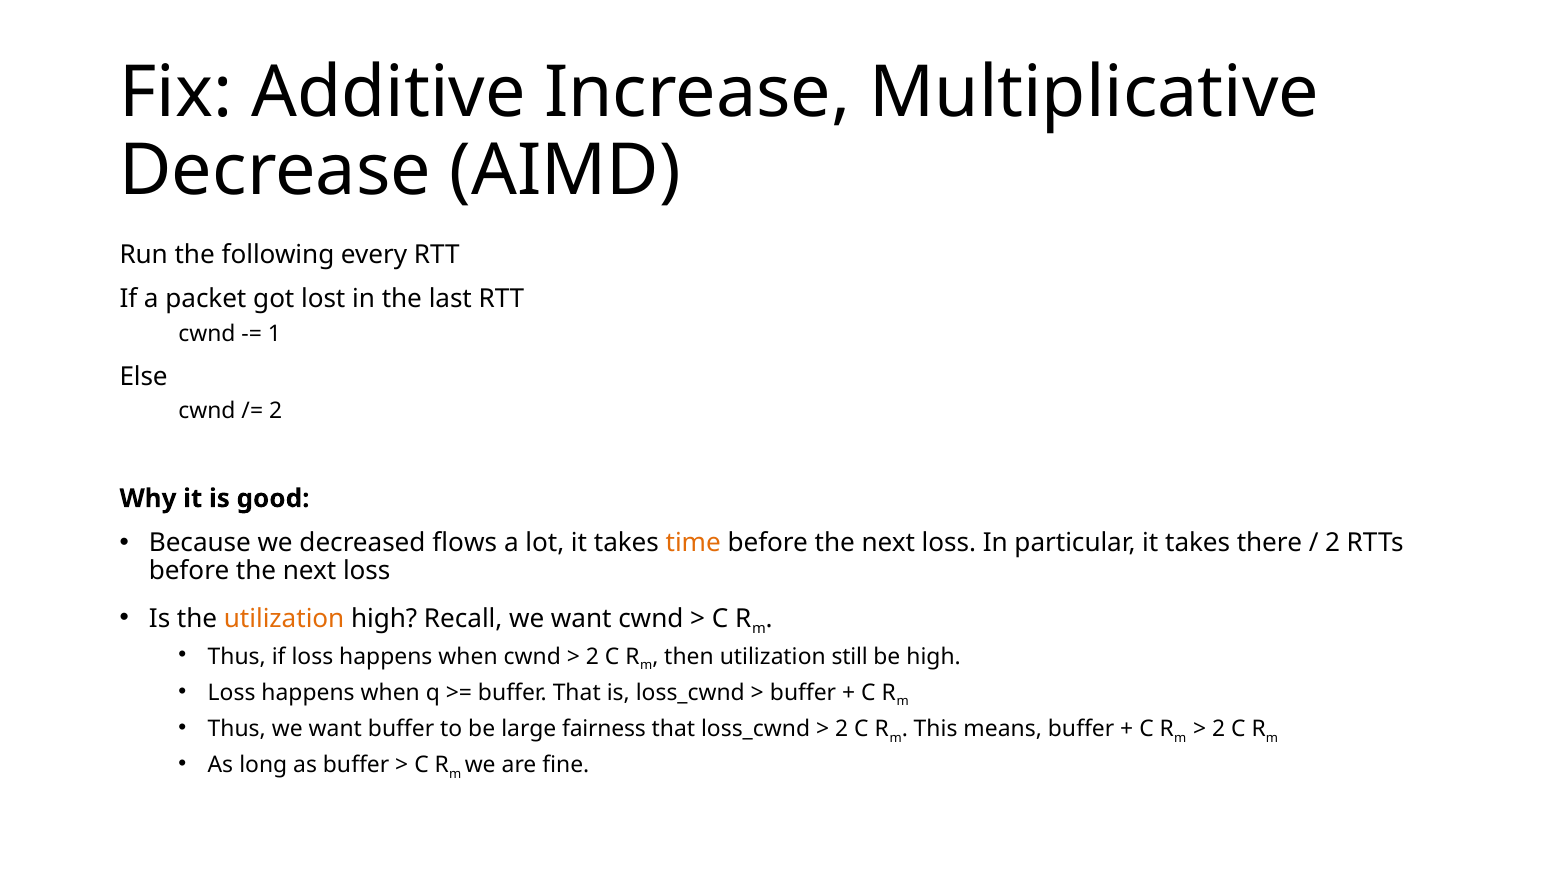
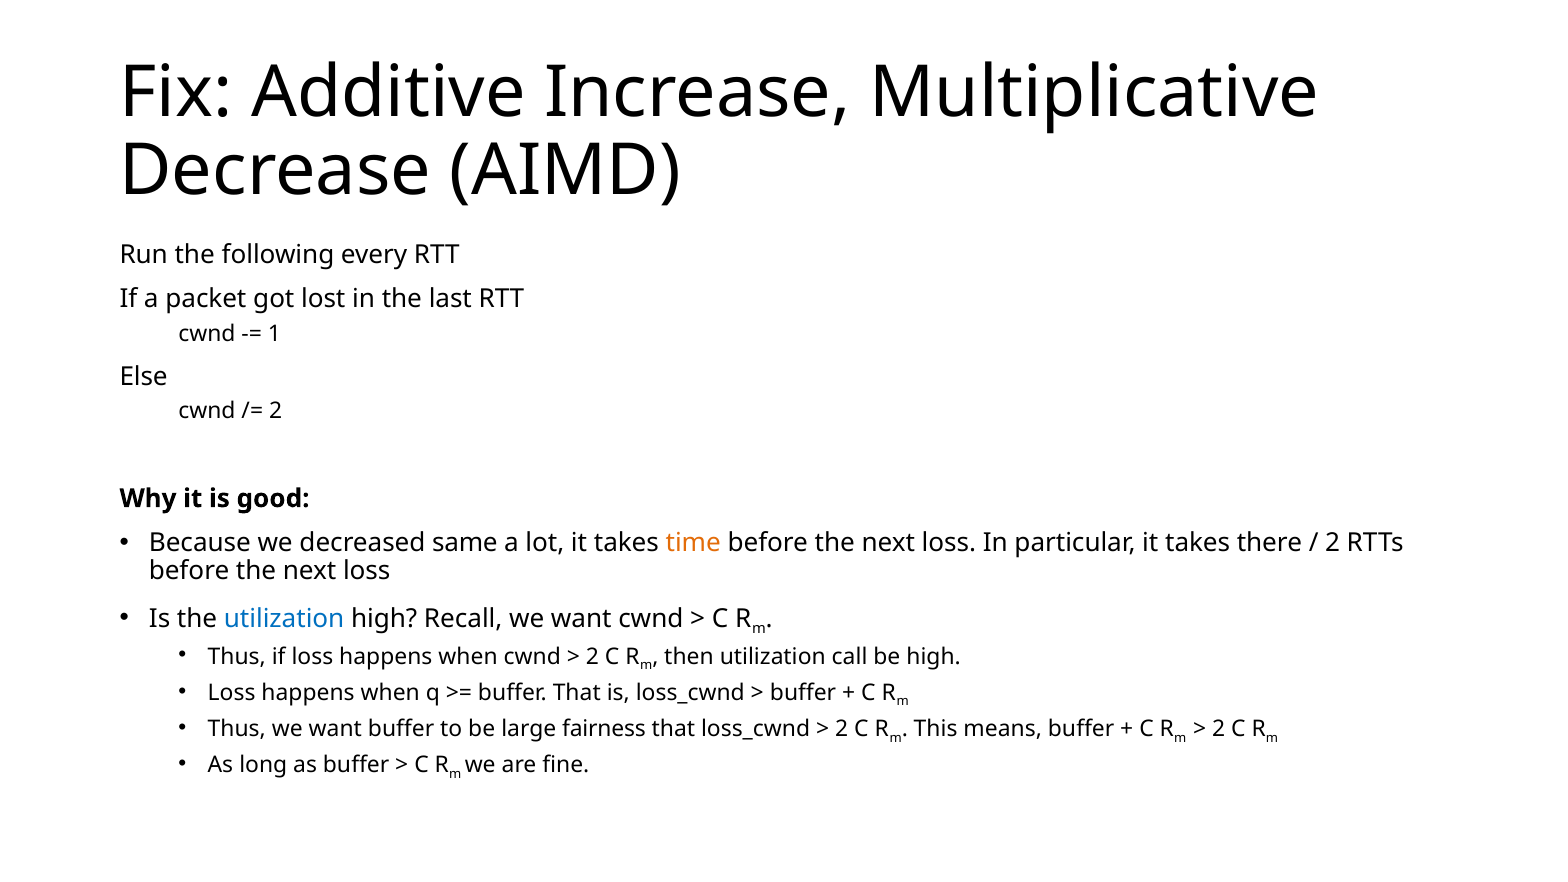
flows: flows -> same
utilization at (284, 619) colour: orange -> blue
still: still -> call
